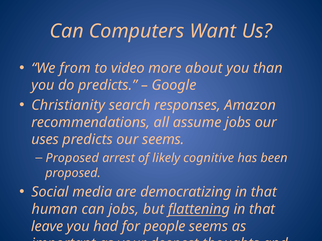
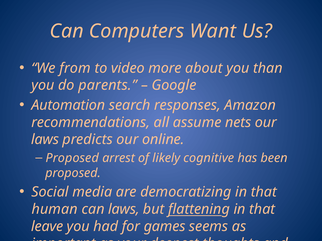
do predicts: predicts -> parents
Christianity: Christianity -> Automation
assume jobs: jobs -> nets
uses at (45, 140): uses -> laws
our seems: seems -> online
can jobs: jobs -> laws
people: people -> games
